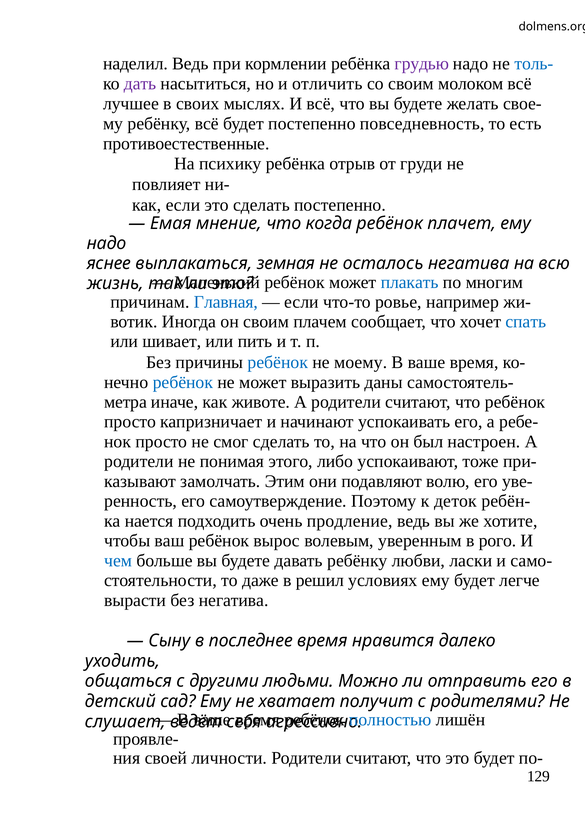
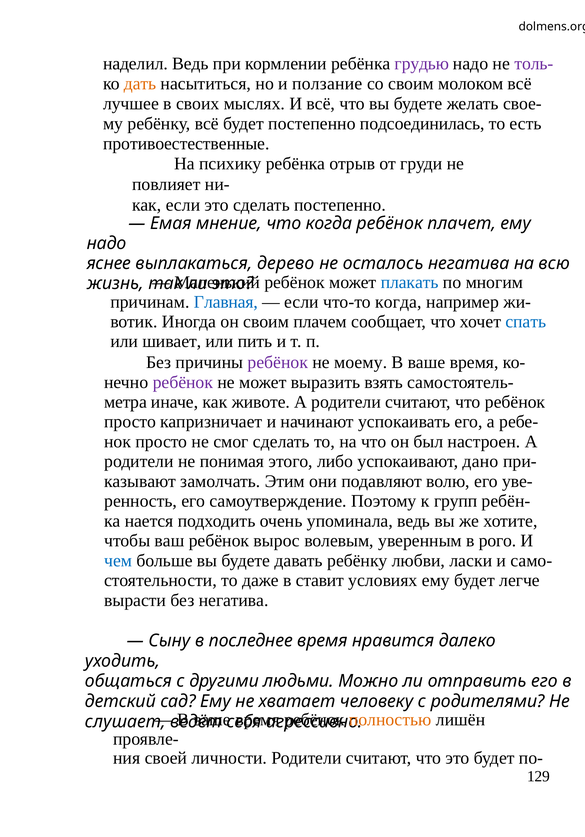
толь- colour: blue -> purple
дать colour: purple -> orange
отличить: отличить -> ползание
повседневность: повседневность -> подсоединилась
земная: земная -> дерево
что-то ровье: ровье -> когда
ребёнок at (278, 362) colour: blue -> purple
ребёнок at (183, 382) colour: blue -> purple
даны: даны -> взять
тоже: тоже -> дано
деток: деток -> групп
продление: продление -> упоминала
решил: решил -> ставит
получит: получит -> человеку
полностью colour: blue -> orange
